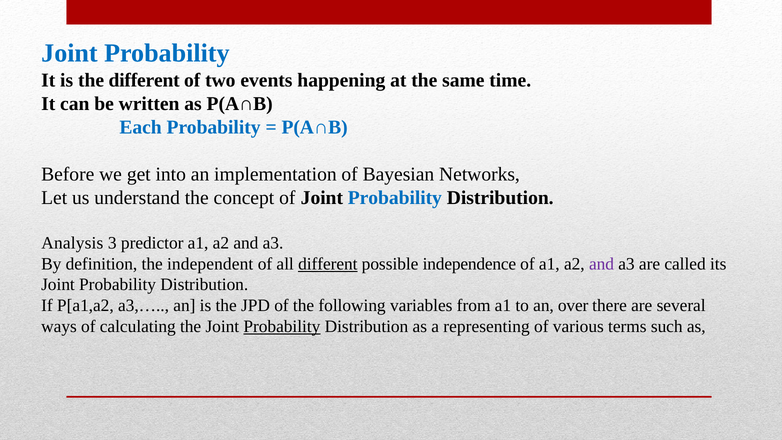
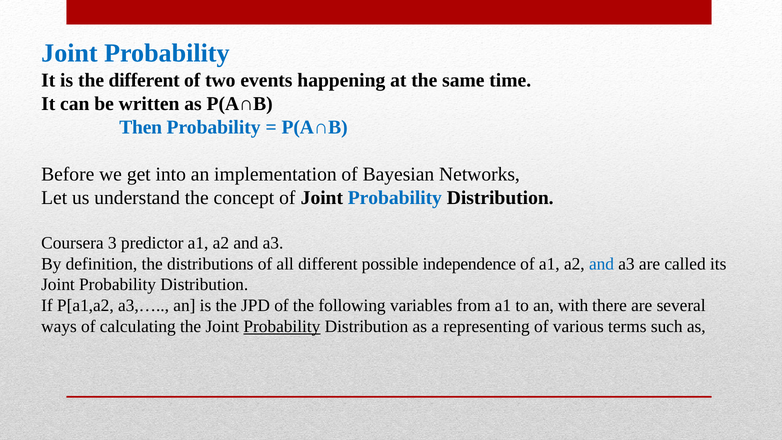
Each: Each -> Then
Analysis: Analysis -> Coursera
independent: independent -> distributions
different at (328, 264) underline: present -> none
and at (602, 264) colour: purple -> blue
over: over -> with
